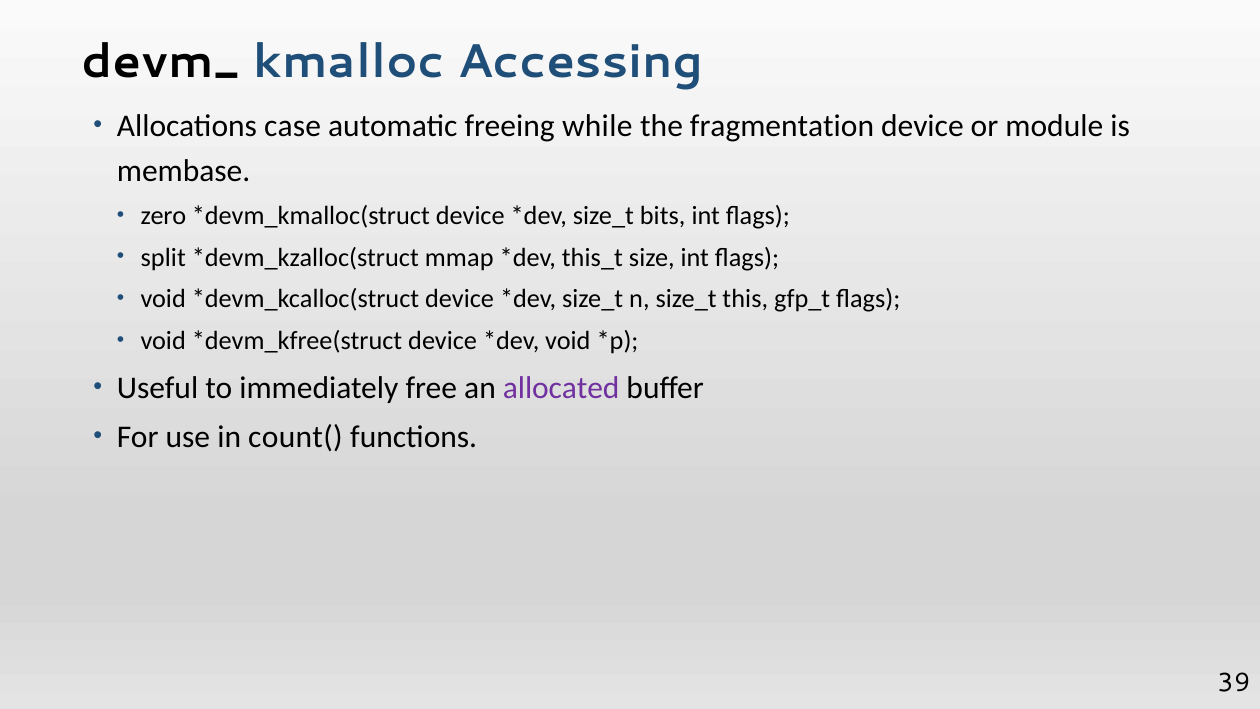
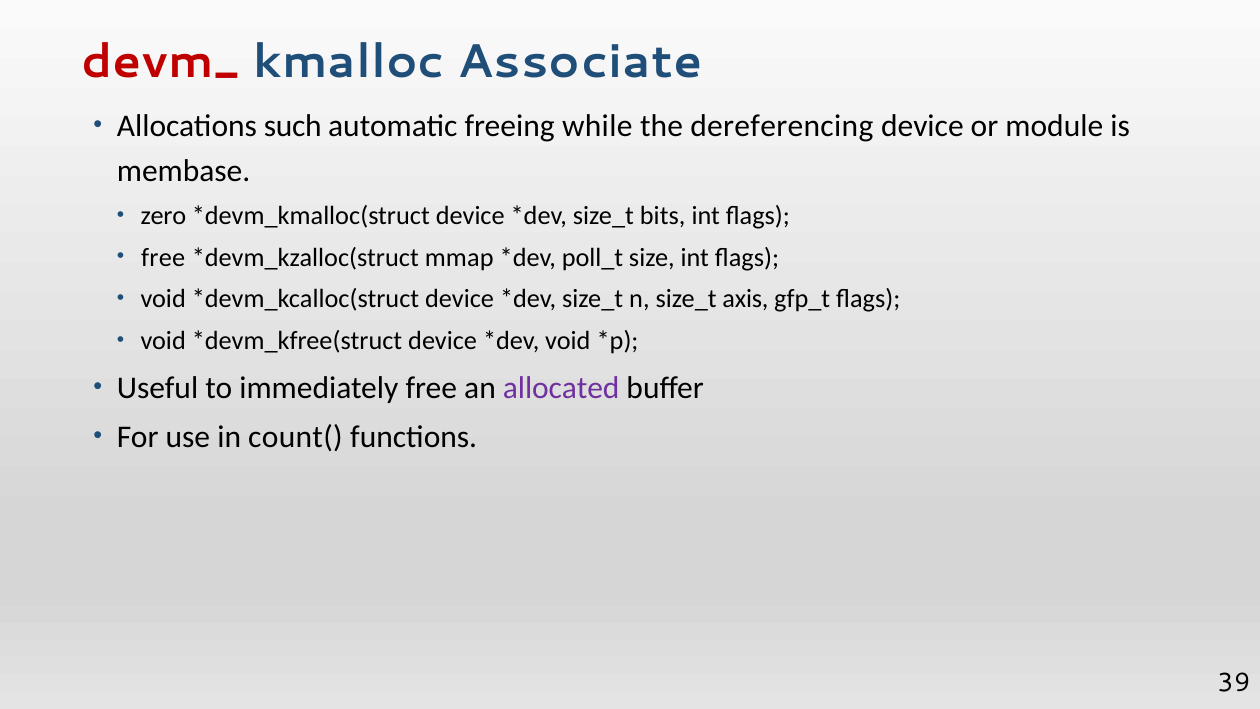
devm_ colour: black -> red
Accessing: Accessing -> Associate
case: case -> such
fragmentation: fragmentation -> dereferencing
split at (163, 258): split -> free
this_t: this_t -> poll_t
this: this -> axis
